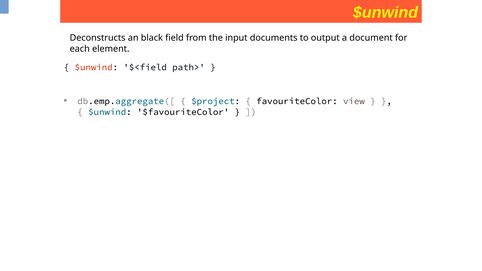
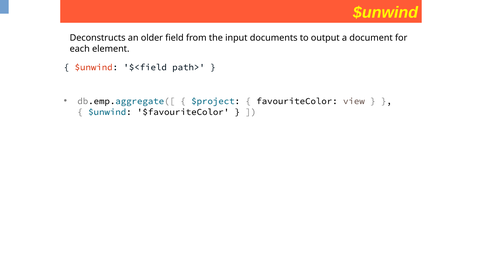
black: black -> older
